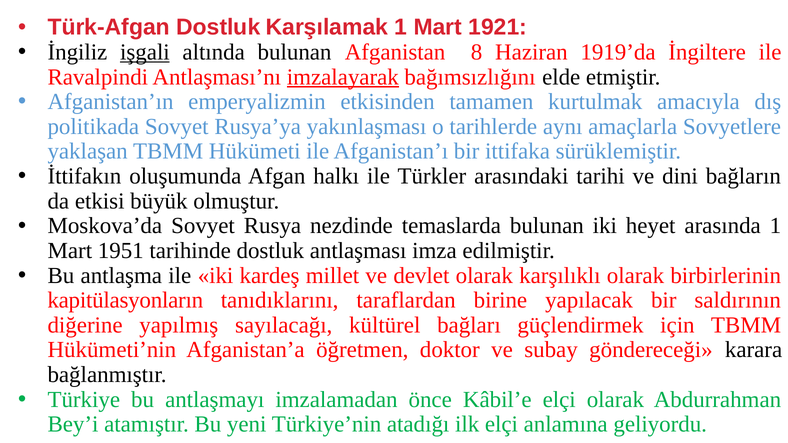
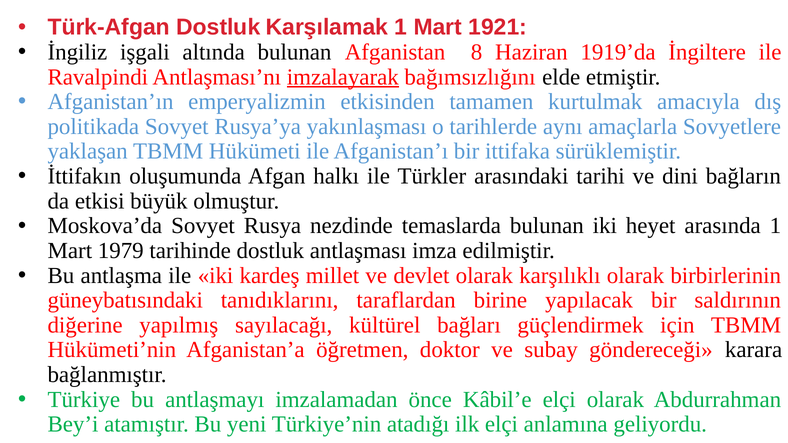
işgali underline: present -> none
1951: 1951 -> 1979
kapitülasyonların: kapitülasyonların -> güneybatısındaki
